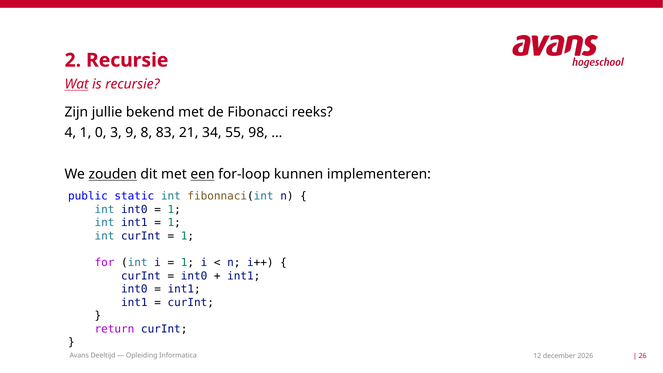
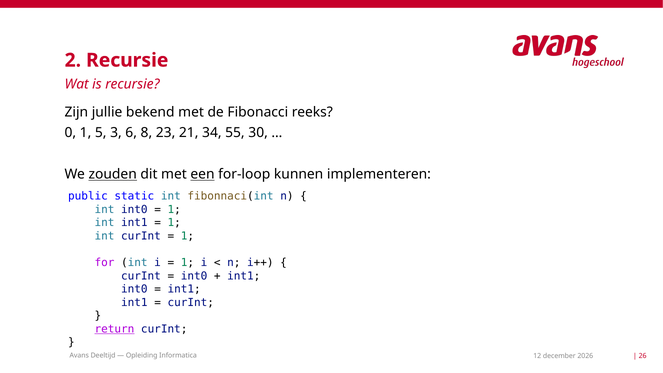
Wat underline: present -> none
4: 4 -> 0
0: 0 -> 5
9: 9 -> 6
83: 83 -> 23
98: 98 -> 30
return underline: none -> present
